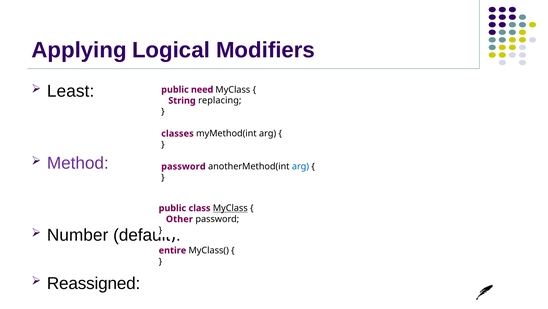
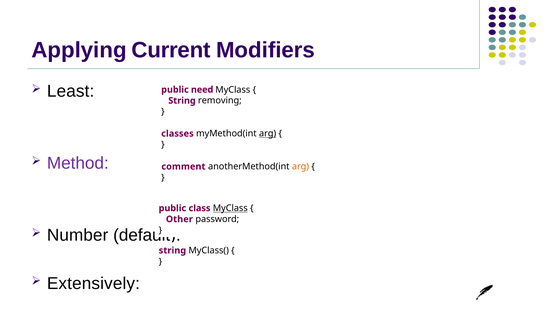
Logical: Logical -> Current
replacing: replacing -> removing
arg at (268, 133) underline: none -> present
password at (183, 166): password -> comment
arg at (300, 166) colour: blue -> orange
entire at (172, 250): entire -> string
Reassigned: Reassigned -> Extensively
